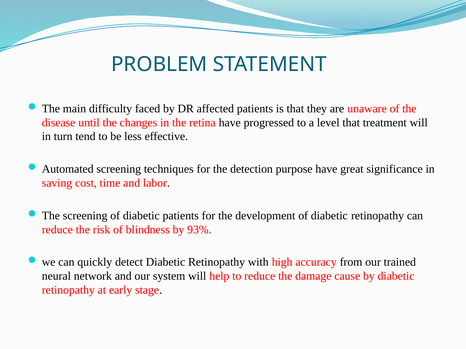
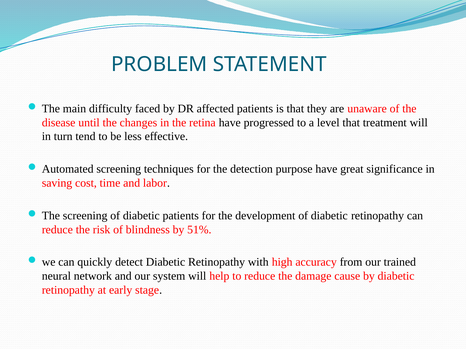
93%: 93% -> 51%
